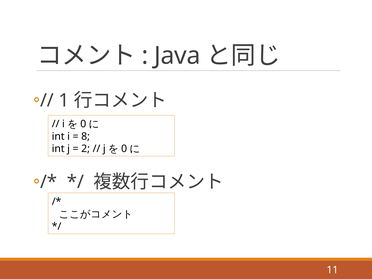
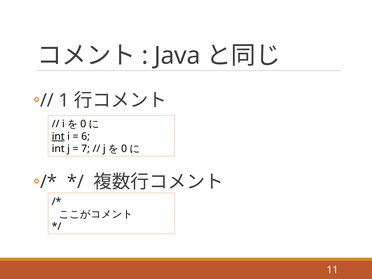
int at (58, 136) underline: none -> present
8: 8 -> 6
2: 2 -> 7
